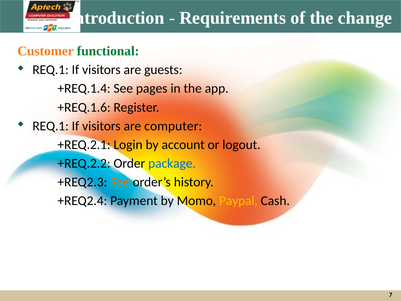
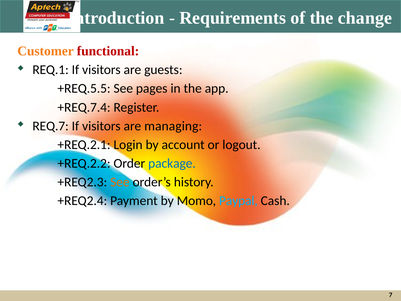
functional colour: green -> red
+REQ.1.4: +REQ.1.4 -> +REQ.5.5
+REQ.1.6: +REQ.1.6 -> +REQ.7.4
REQ.1 at (51, 126): REQ.1 -> REQ.7
computer: computer -> managing
Paypal colour: yellow -> light blue
